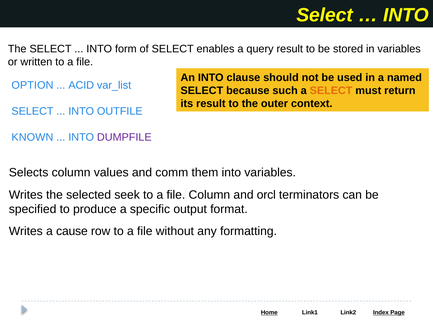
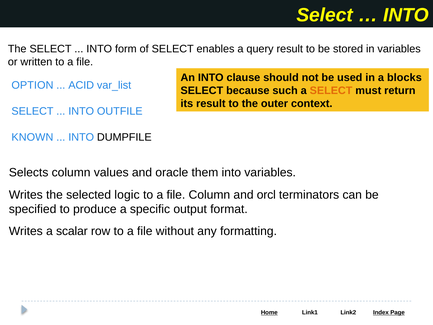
named: named -> blocks
DUMPFILE colour: purple -> black
comm: comm -> oracle
seek: seek -> logic
cause: cause -> scalar
